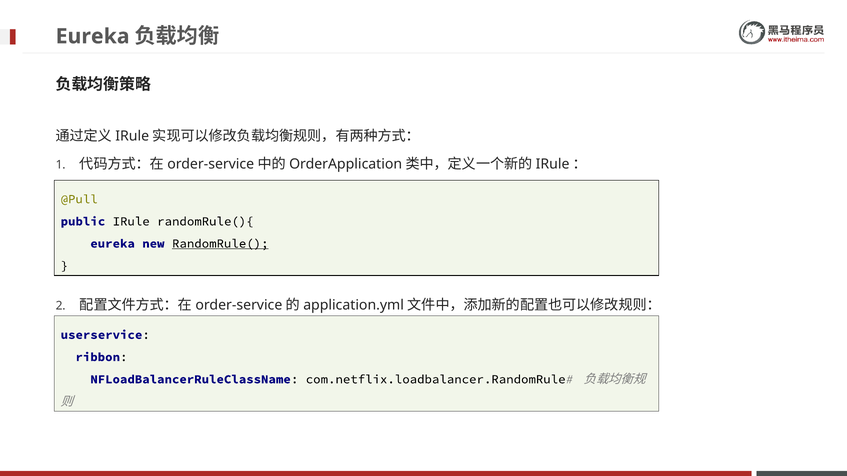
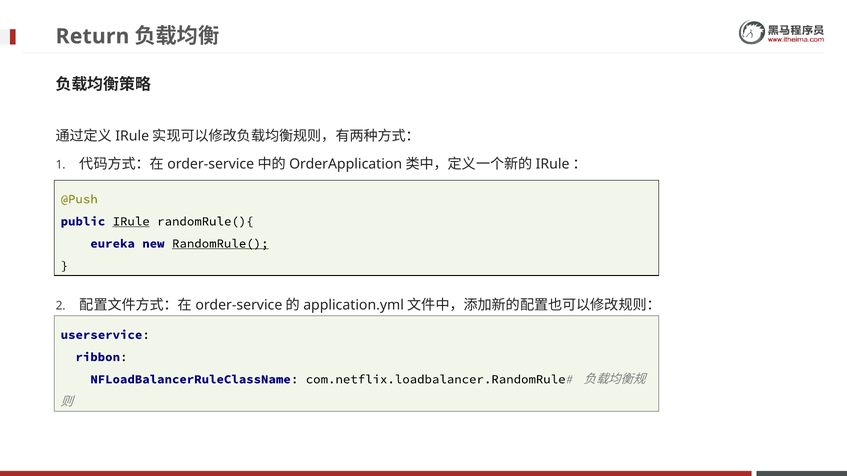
Eureka at (93, 36): Eureka -> Return
@Pull: @Pull -> @Push
IRule underline: none -> present
